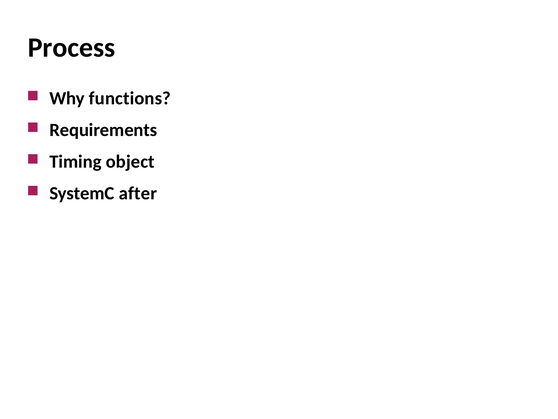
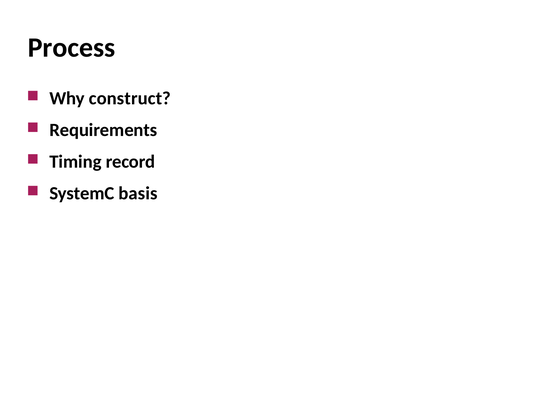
functions: functions -> construct
object: object -> record
after: after -> basis
